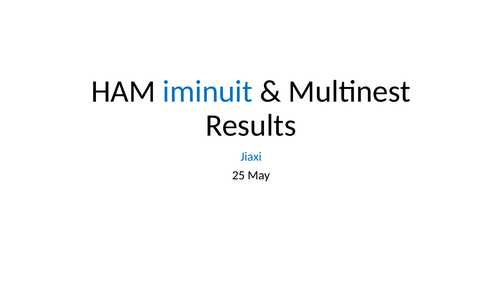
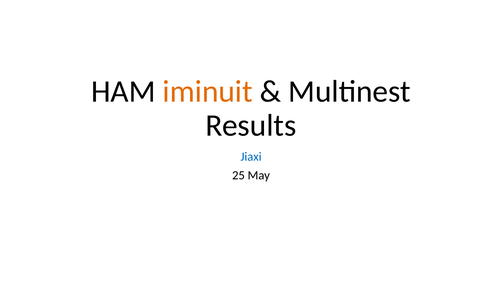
iminuit colour: blue -> orange
